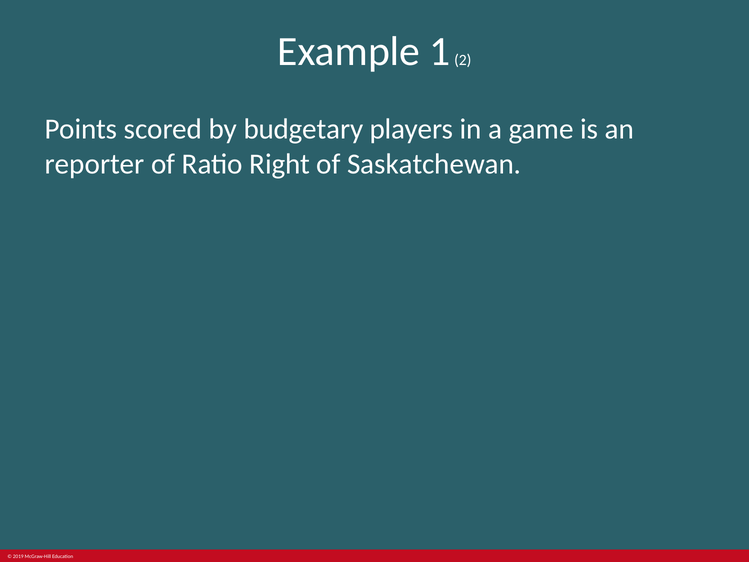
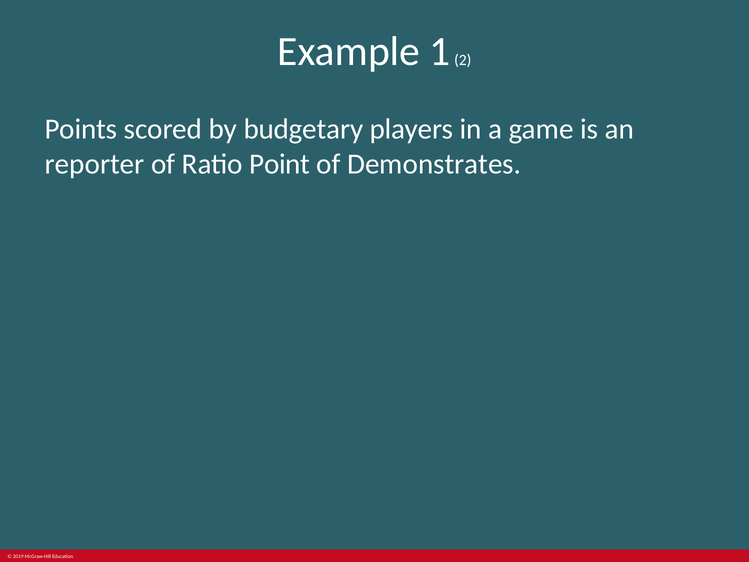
Right: Right -> Point
Saskatchewan: Saskatchewan -> Demonstrates
